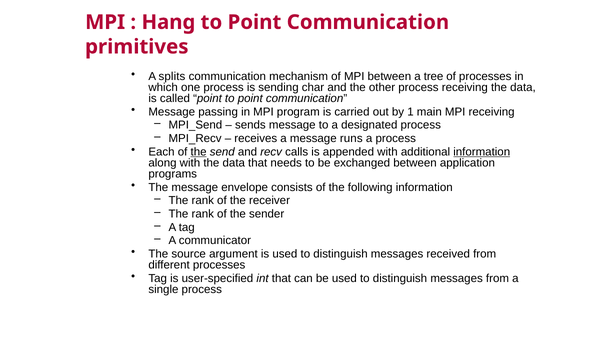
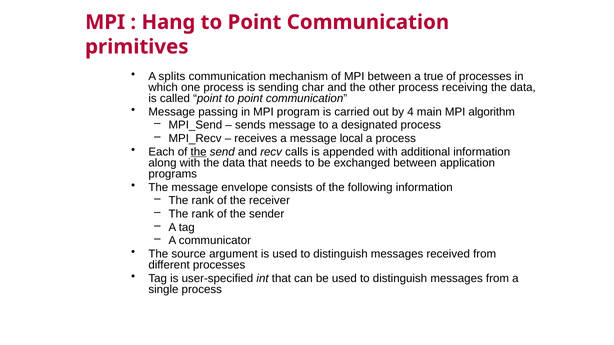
tree: tree -> true
1: 1 -> 4
MPI receiving: receiving -> algorithm
runs: runs -> local
information at (482, 152) underline: present -> none
